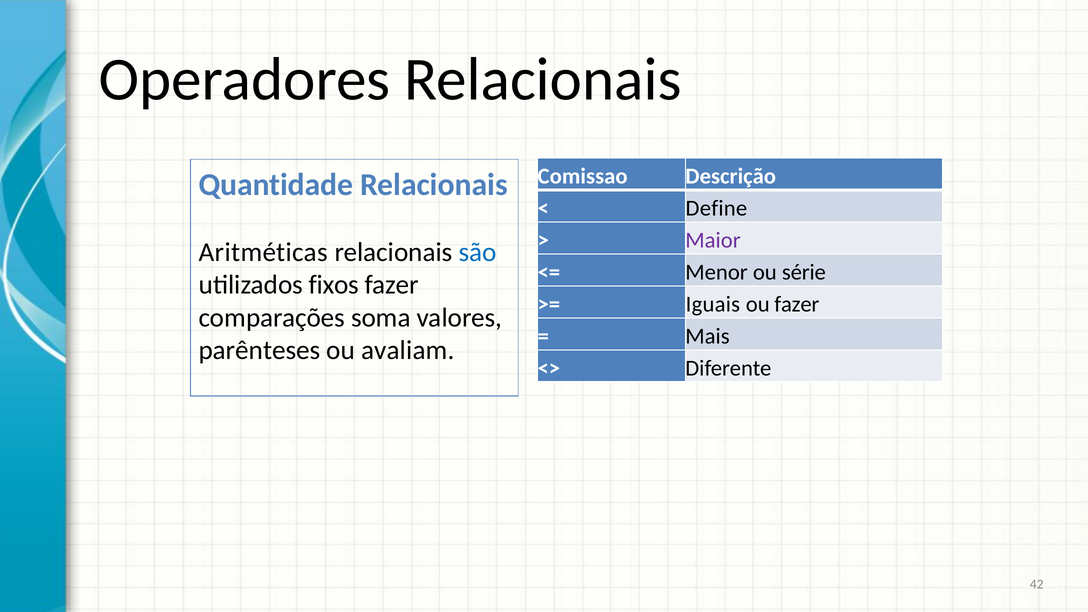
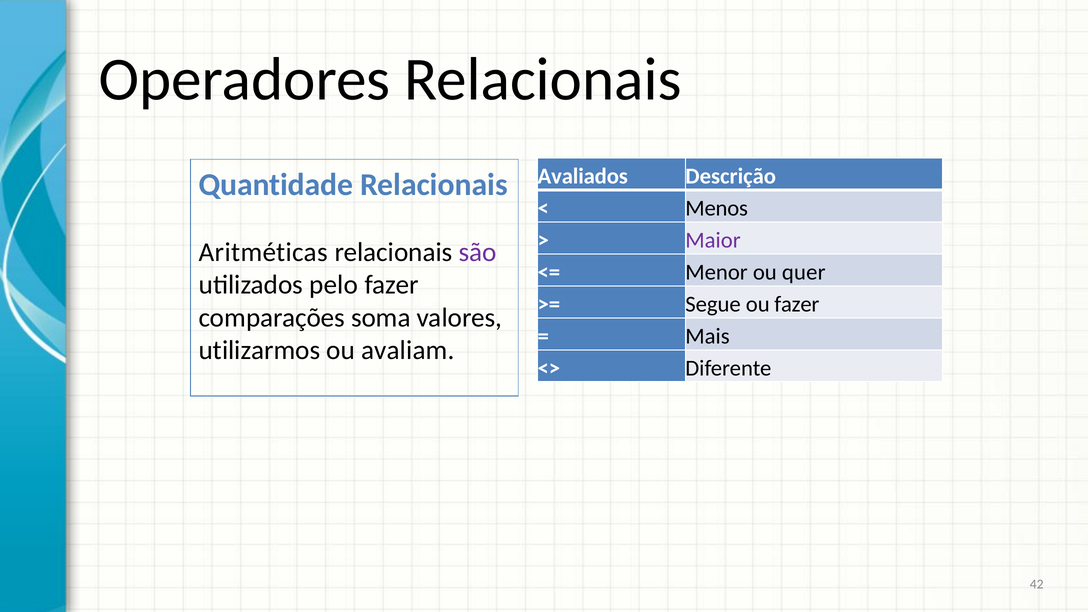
Comissao: Comissao -> Avaliados
Define: Define -> Menos
são colour: blue -> purple
série: série -> quer
fixos: fixos -> pelo
Iguais: Iguais -> Segue
parênteses: parênteses -> utilizarmos
